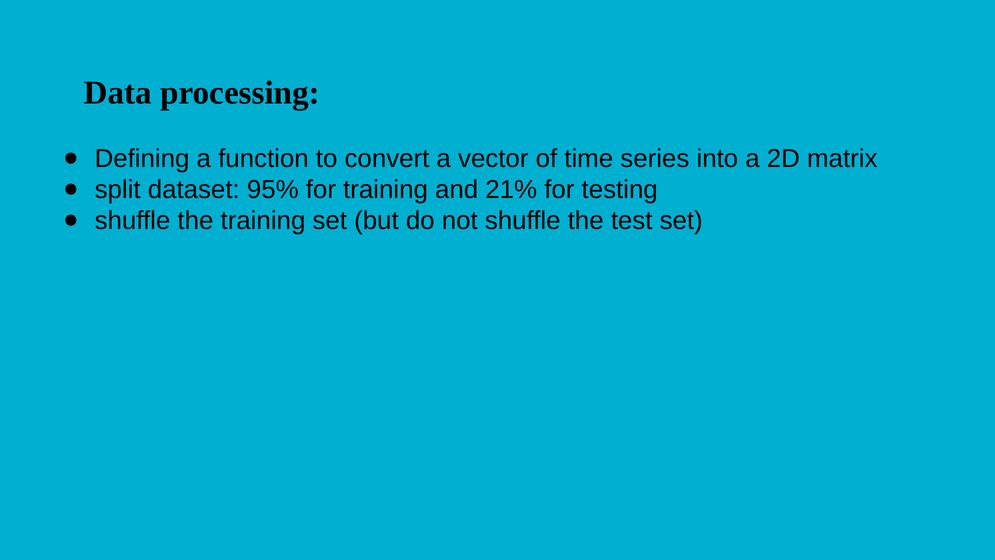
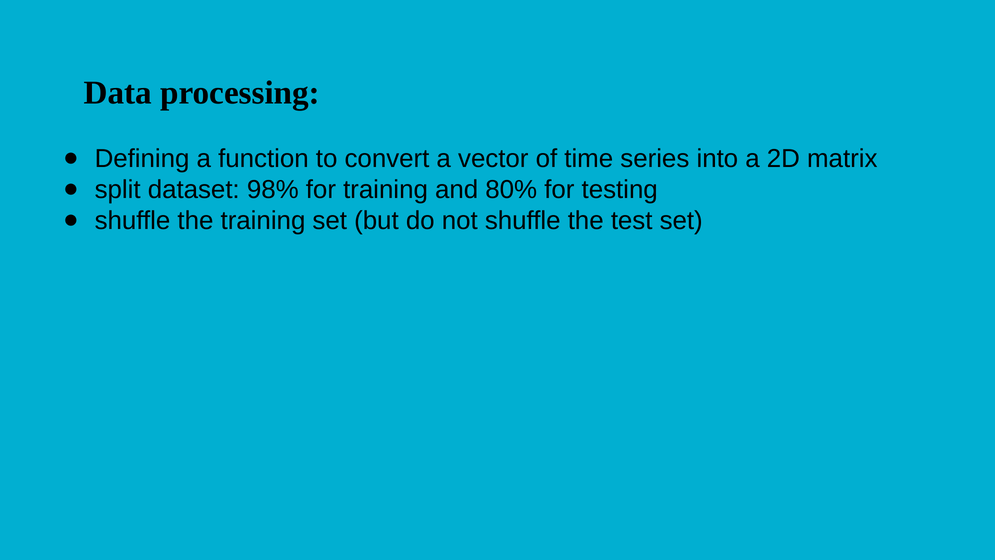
95%: 95% -> 98%
21%: 21% -> 80%
